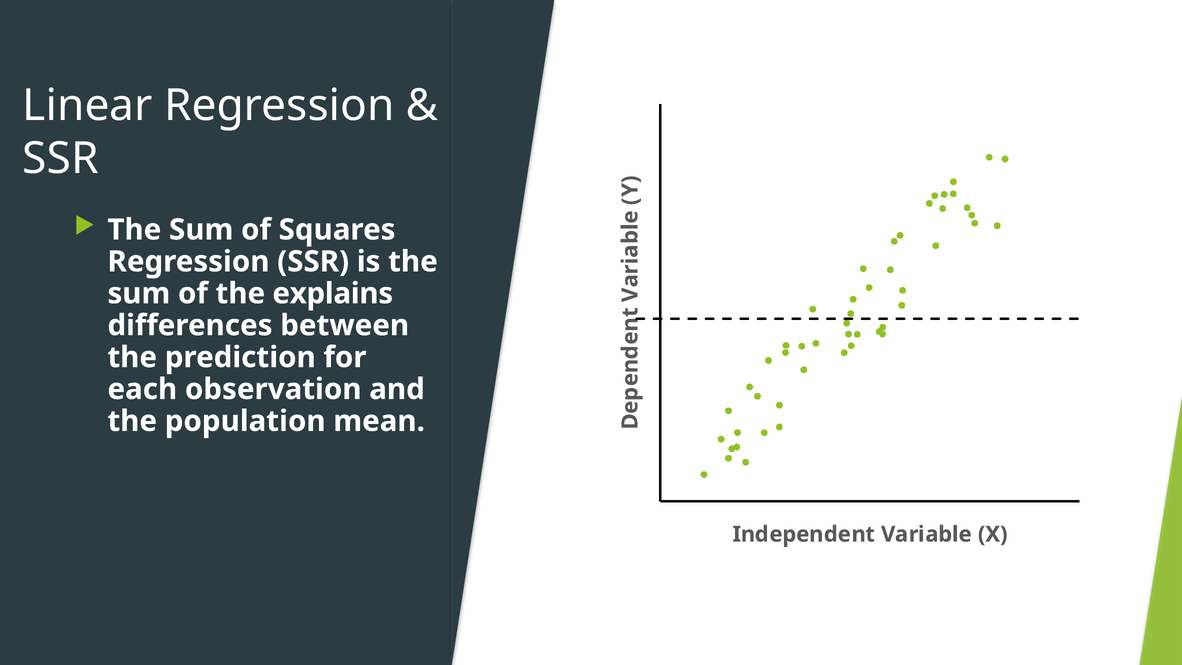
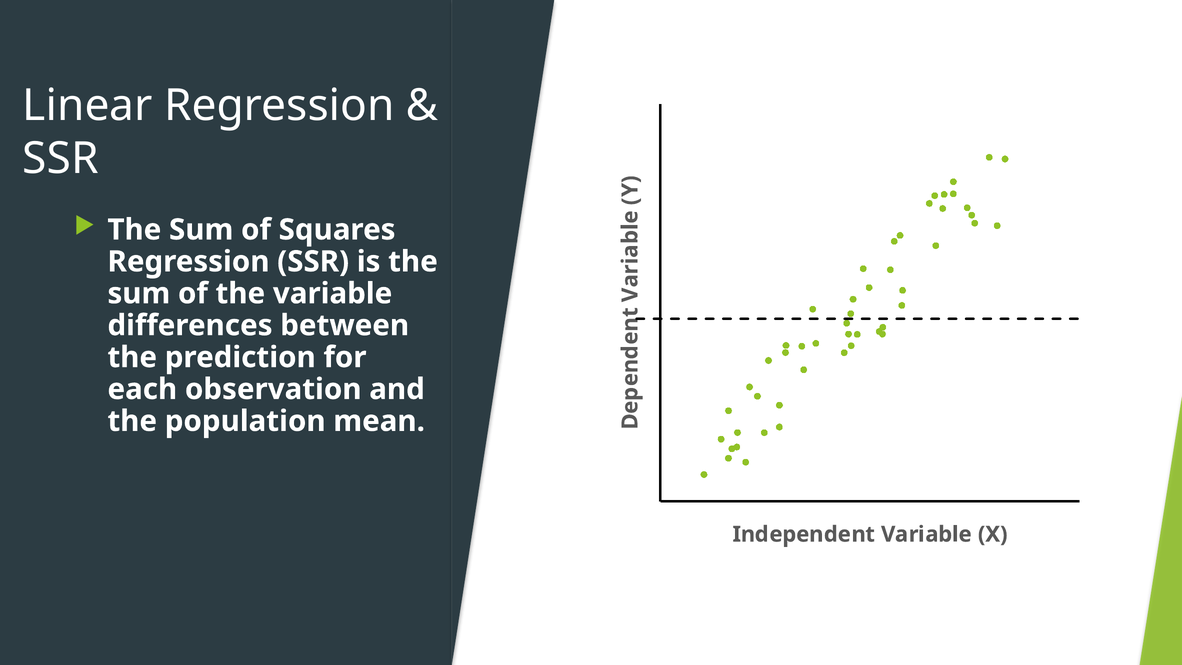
the explains: explains -> variable
